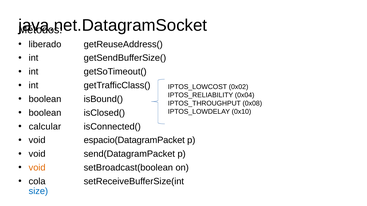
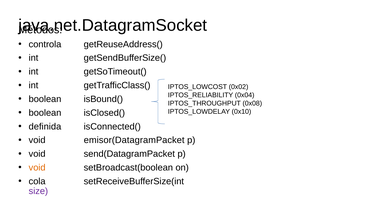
liberado: liberado -> controla
calcular: calcular -> definida
espacio(DatagramPacket: espacio(DatagramPacket -> emisor(DatagramPacket
size colour: blue -> purple
